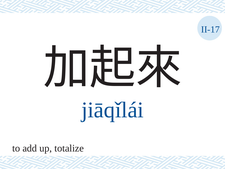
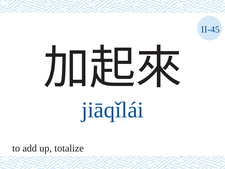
II-17: II-17 -> II-45
